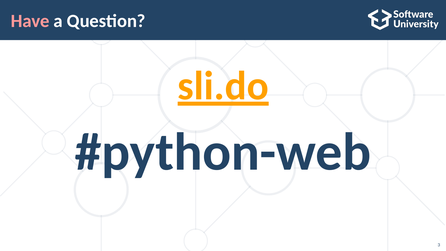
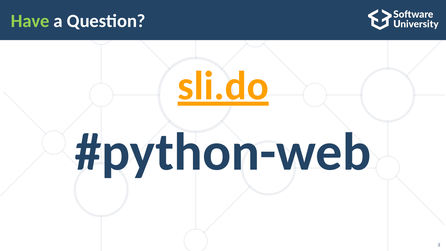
Have colour: pink -> light green
